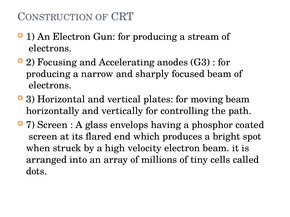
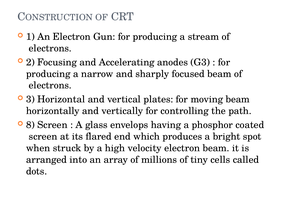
7: 7 -> 8
